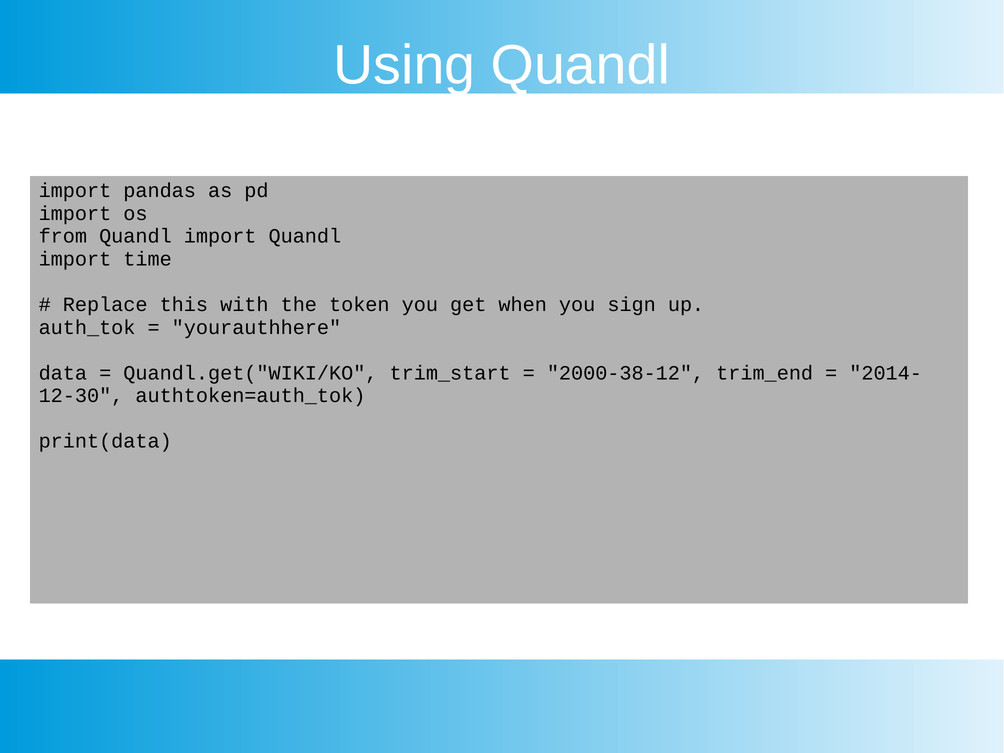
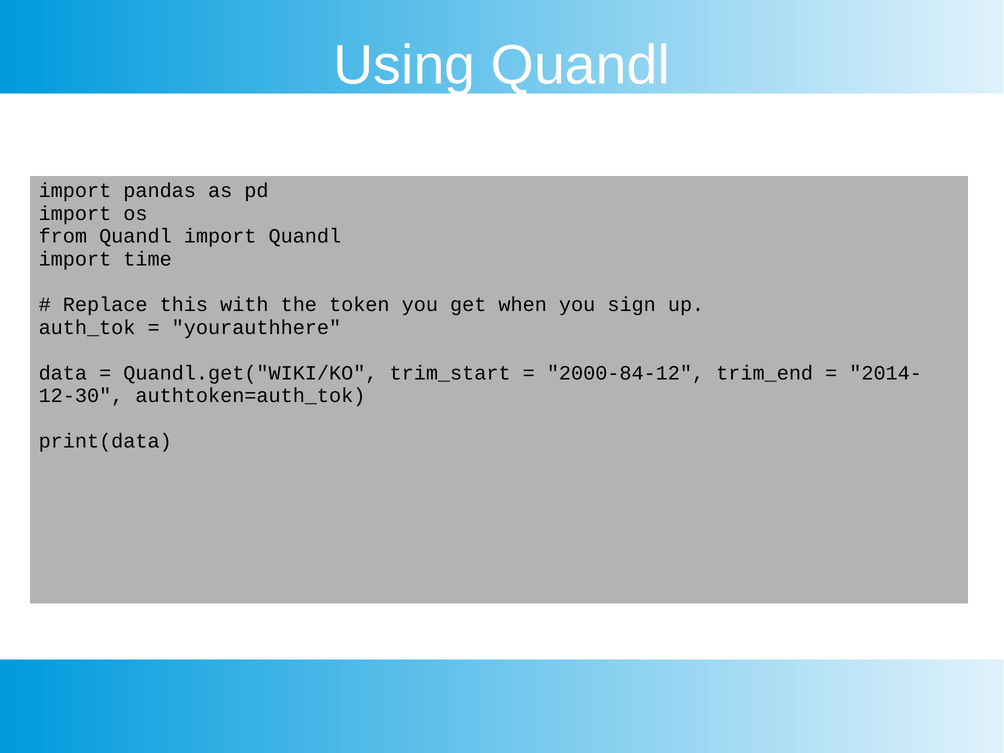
2000-38-12: 2000-38-12 -> 2000-84-12
